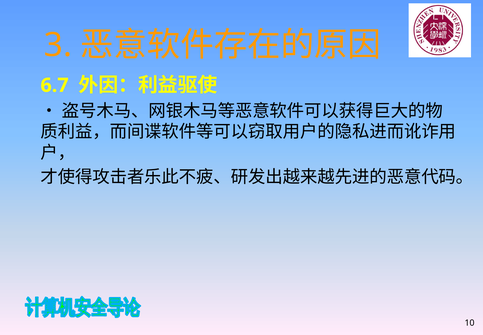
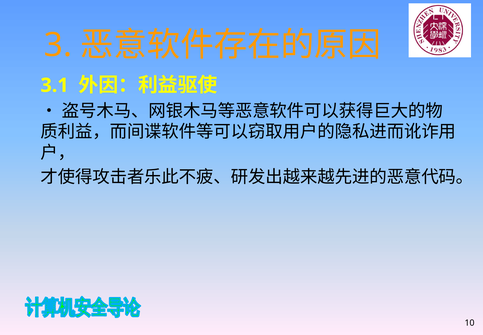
6.7: 6.7 -> 3.1
